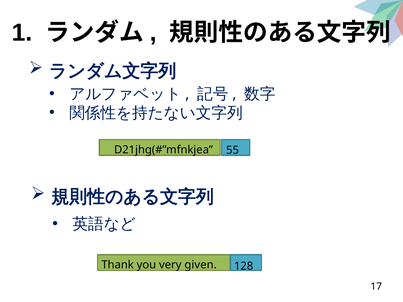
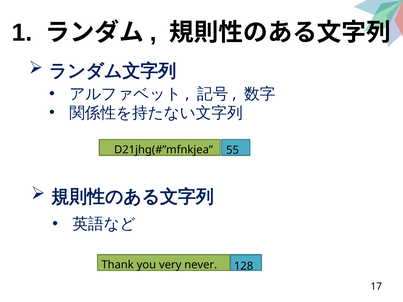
given: given -> never
